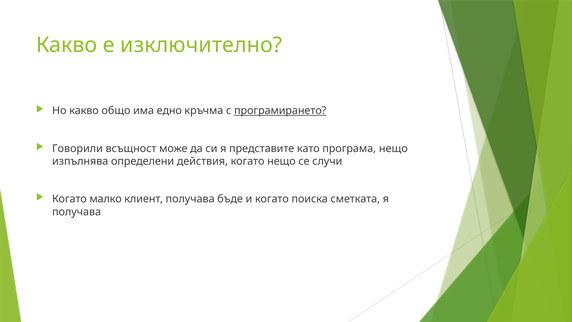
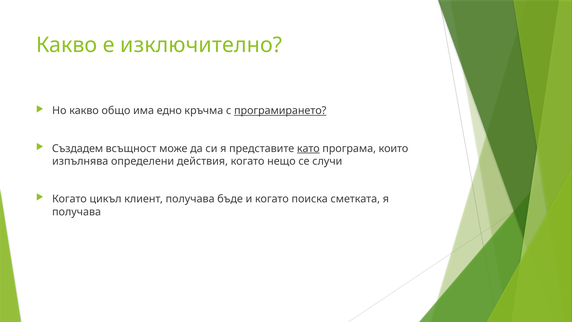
Говорили: Говорили -> Създадем
като underline: none -> present
програма нещо: нещо -> които
малко: малко -> цикъл
